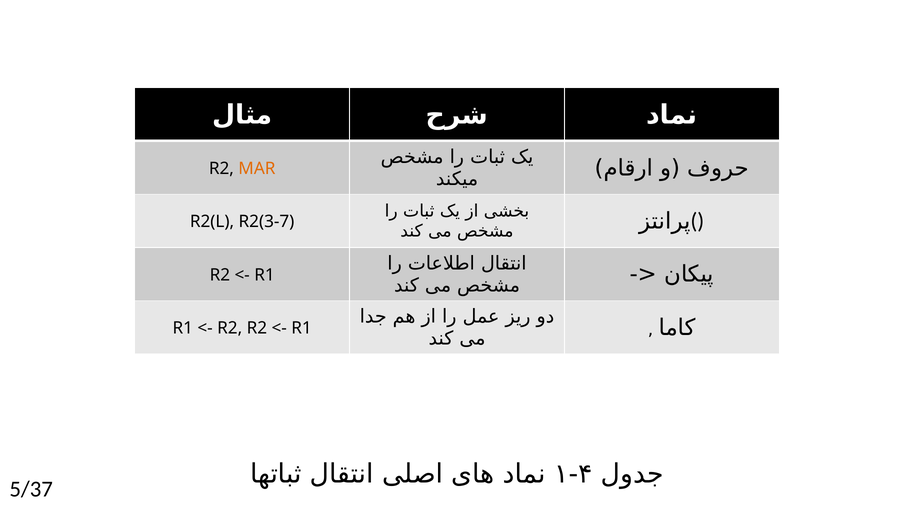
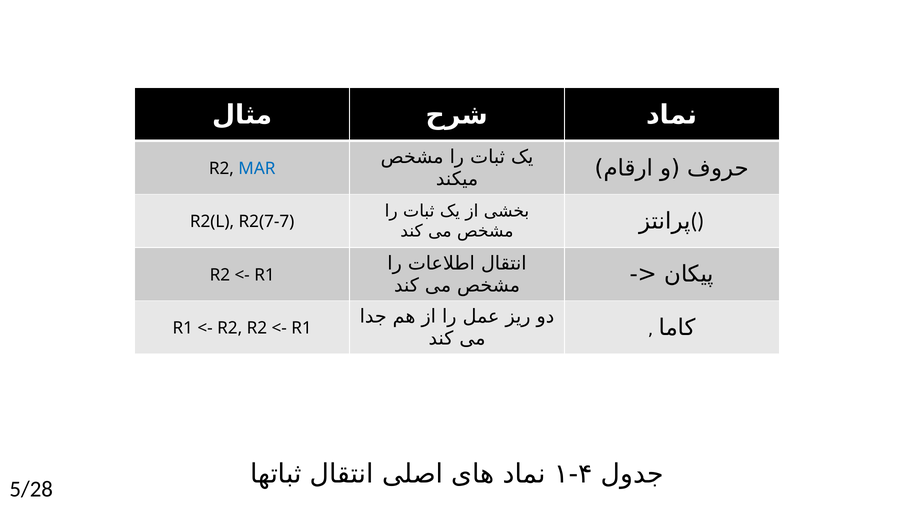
MAR colour: orange -> blue
R2(3-7: R2(3-7 -> R2(7-7
5/37: 5/37 -> 5/28
